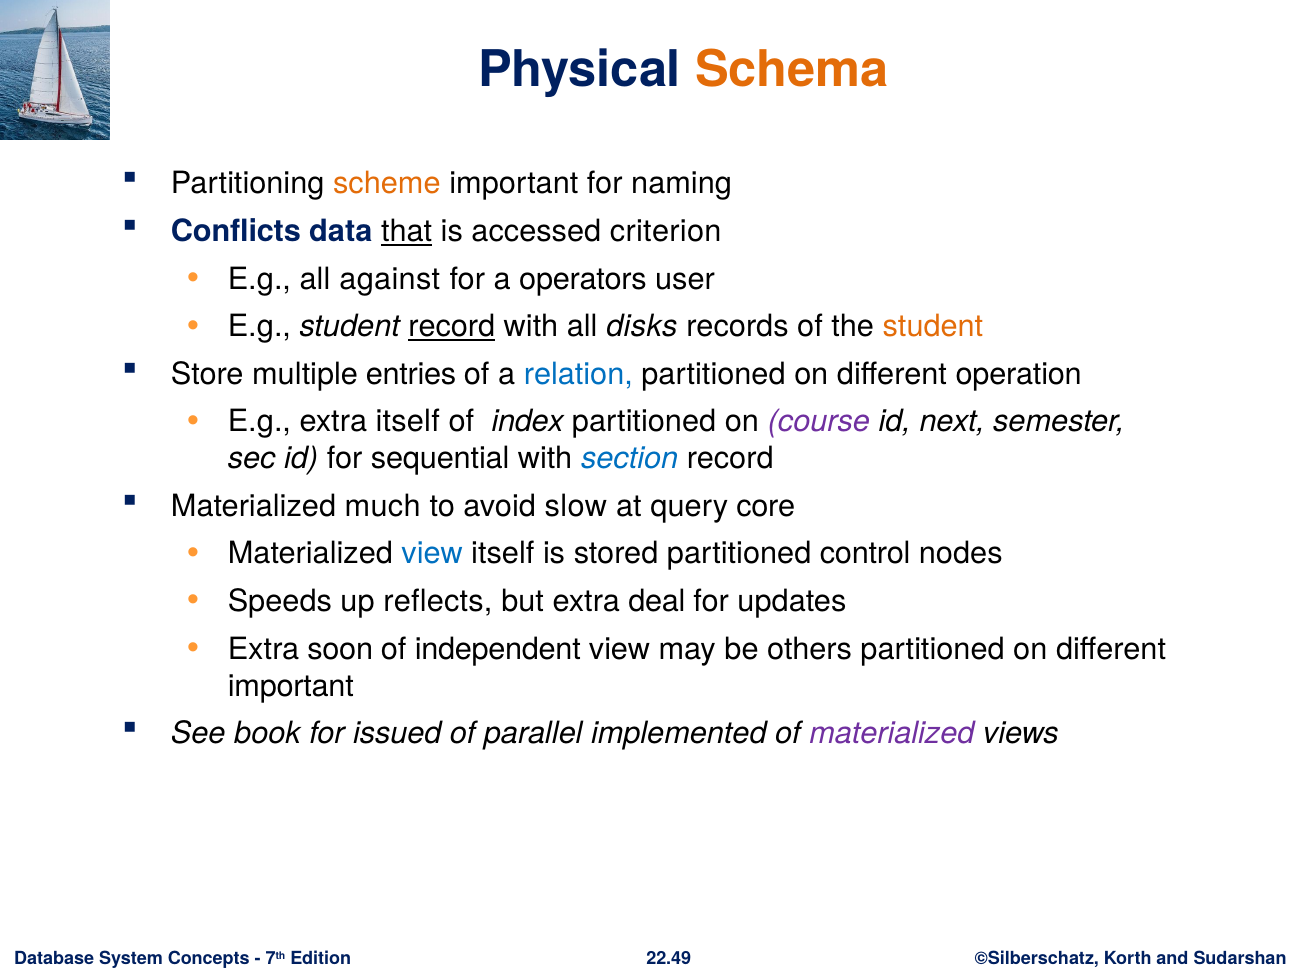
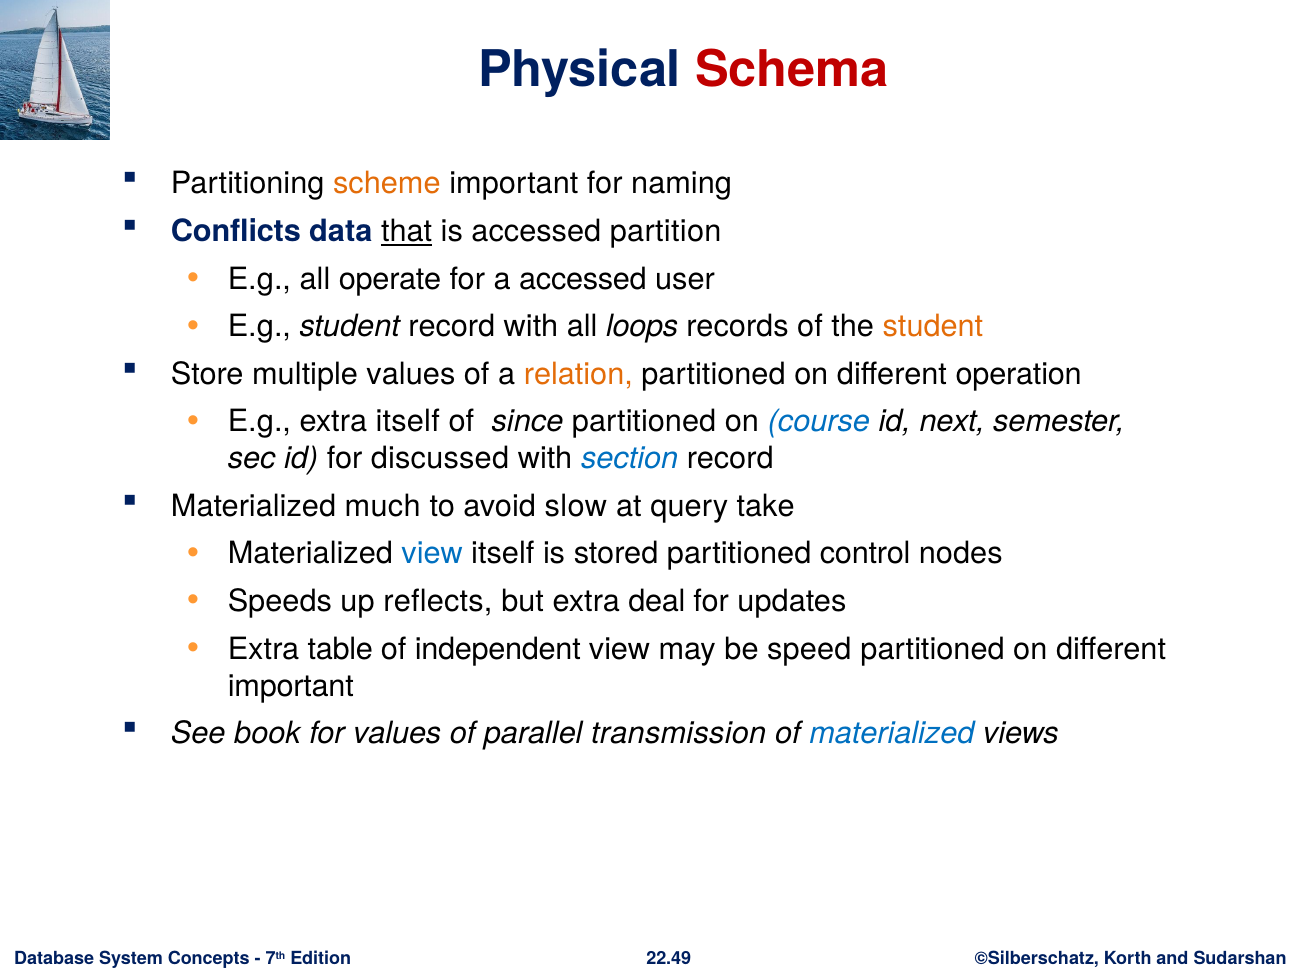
Schema colour: orange -> red
criterion: criterion -> partition
against: against -> operate
a operators: operators -> accessed
record at (452, 327) underline: present -> none
disks: disks -> loops
multiple entries: entries -> values
relation colour: blue -> orange
index: index -> since
course colour: purple -> blue
sequential: sequential -> discussed
core: core -> take
soon: soon -> table
others: others -> speed
for issued: issued -> values
implemented: implemented -> transmission
materialized at (892, 733) colour: purple -> blue
